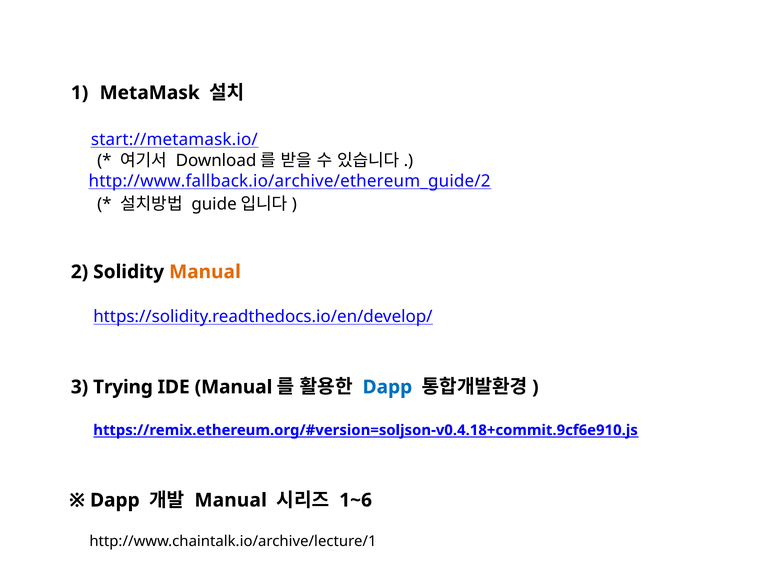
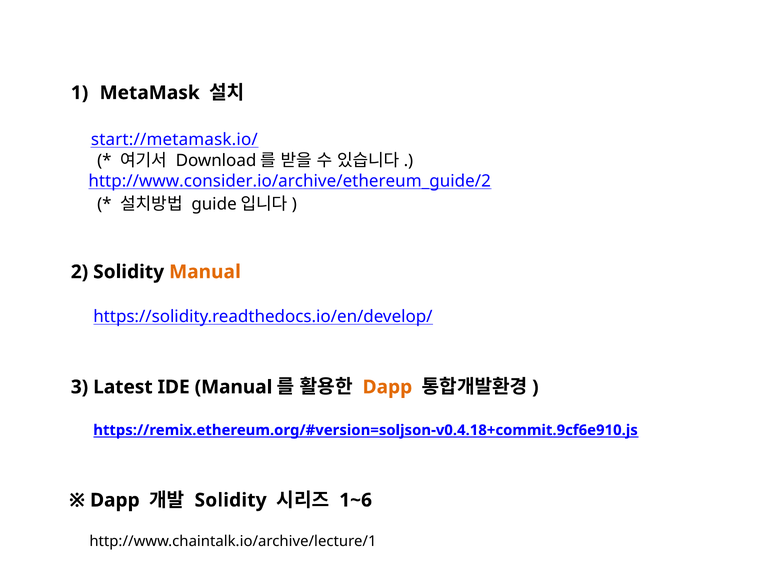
http://www.fallback.io/archive/ethereum_guide/2: http://www.fallback.io/archive/ethereum_guide/2 -> http://www.consider.io/archive/ethereum_guide/2
Trying: Trying -> Latest
Dapp at (387, 387) colour: blue -> orange
Manual at (231, 500): Manual -> Solidity
